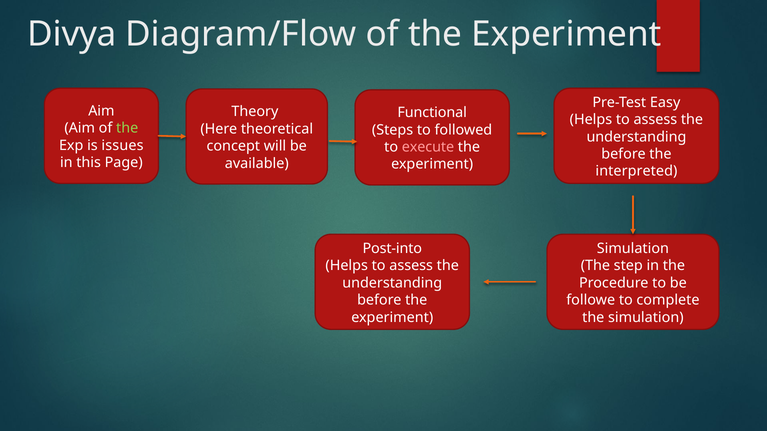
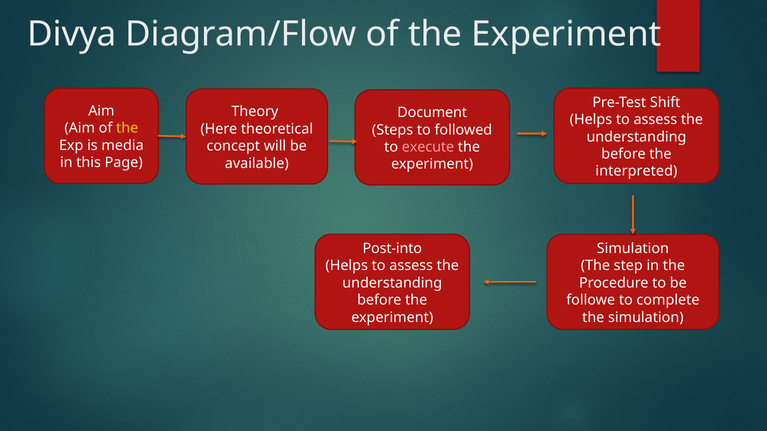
Easy: Easy -> Shift
Functional: Functional -> Document
the at (127, 128) colour: light green -> yellow
issues: issues -> media
